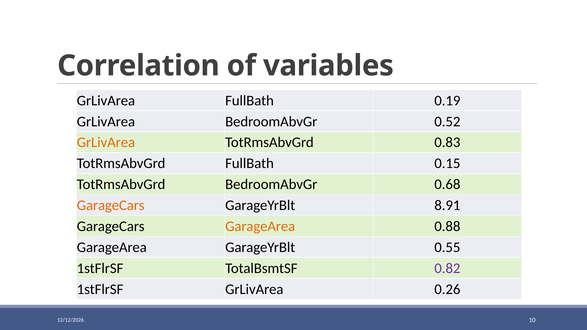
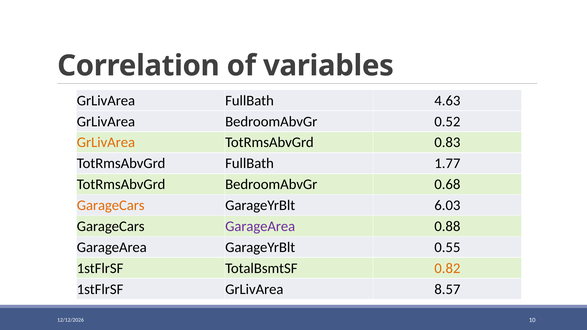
0.19: 0.19 -> 4.63
0.15: 0.15 -> 1.77
8.91: 8.91 -> 6.03
GarageArea at (260, 226) colour: orange -> purple
0.82 colour: purple -> orange
0.26: 0.26 -> 8.57
